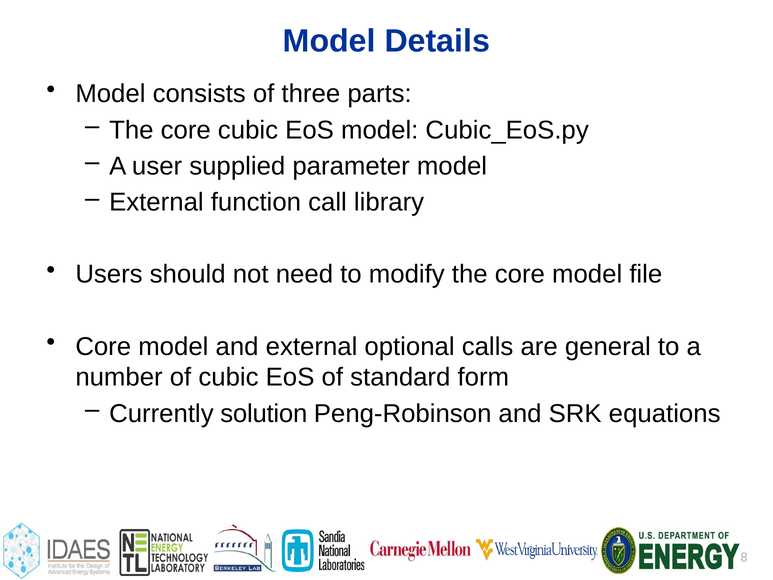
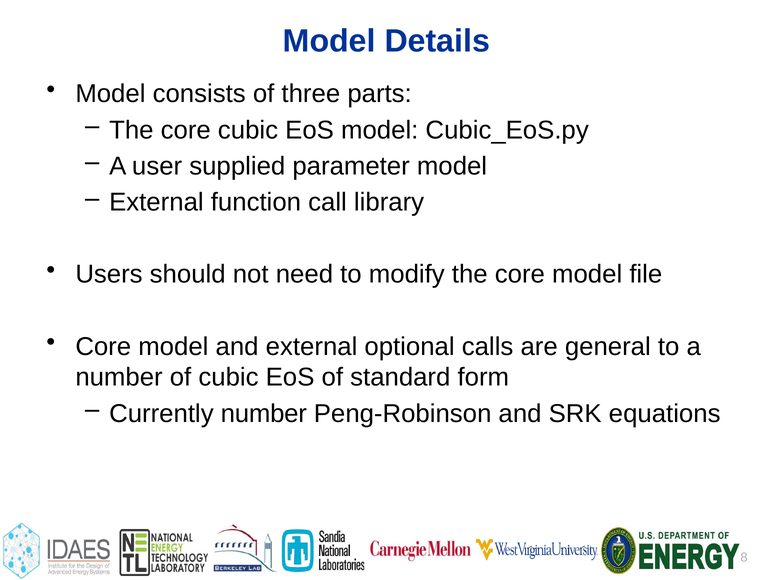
Currently solution: solution -> number
